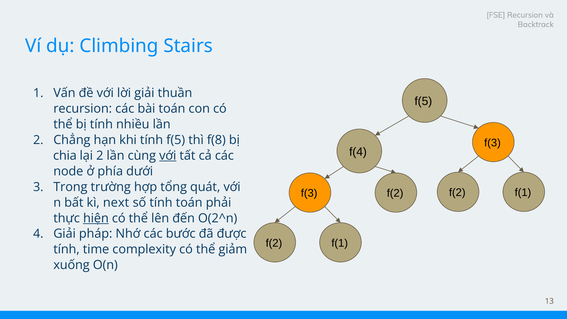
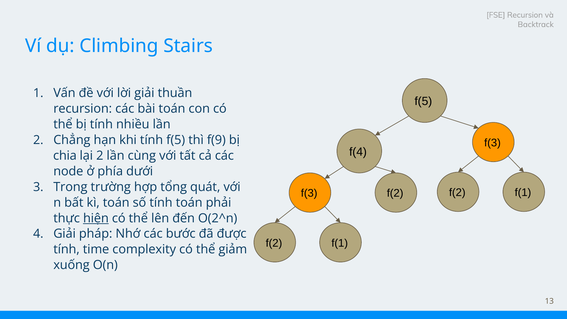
f(8: f(8 -> f(9
với at (168, 156) underline: present -> none
kì next: next -> toán
